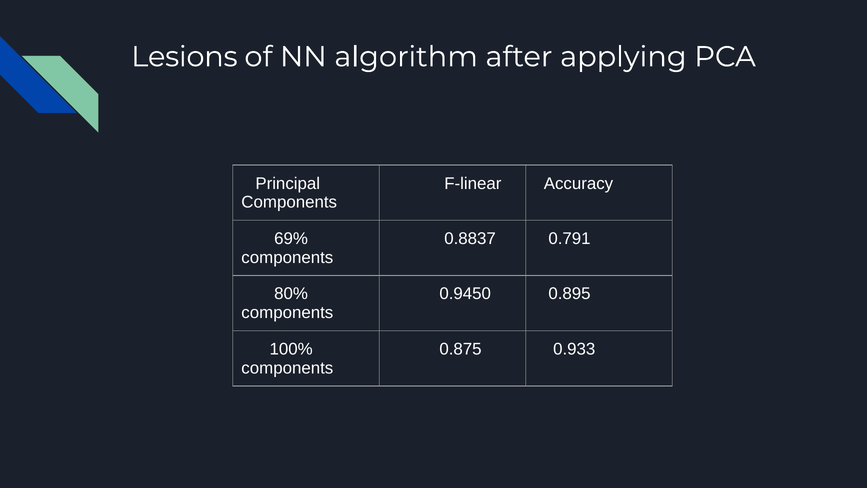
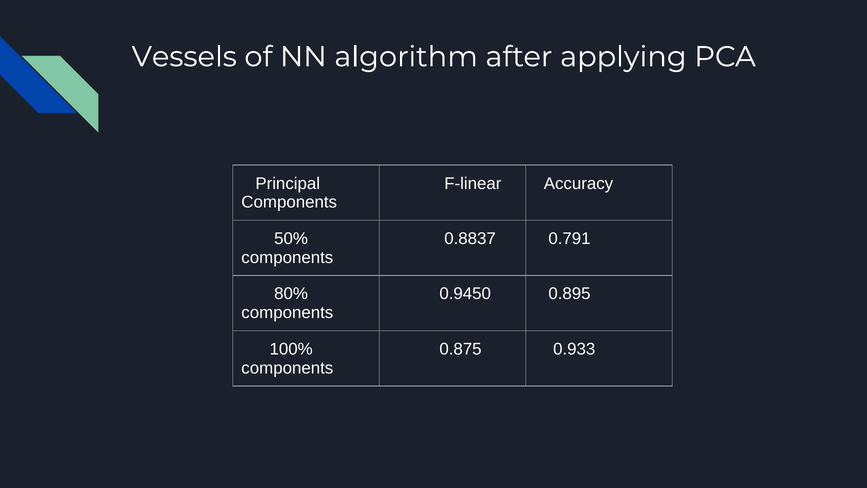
Lesions: Lesions -> Vessels
69%: 69% -> 50%
